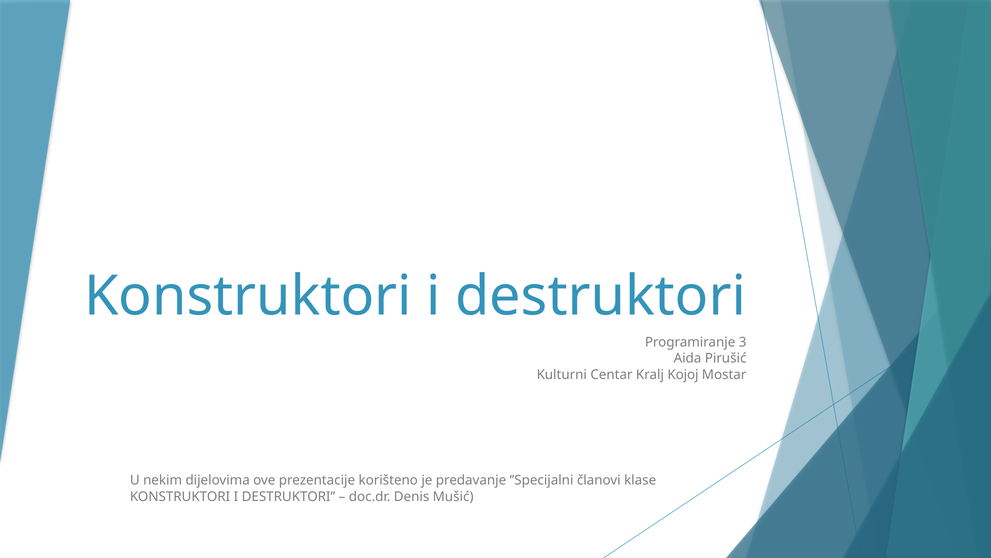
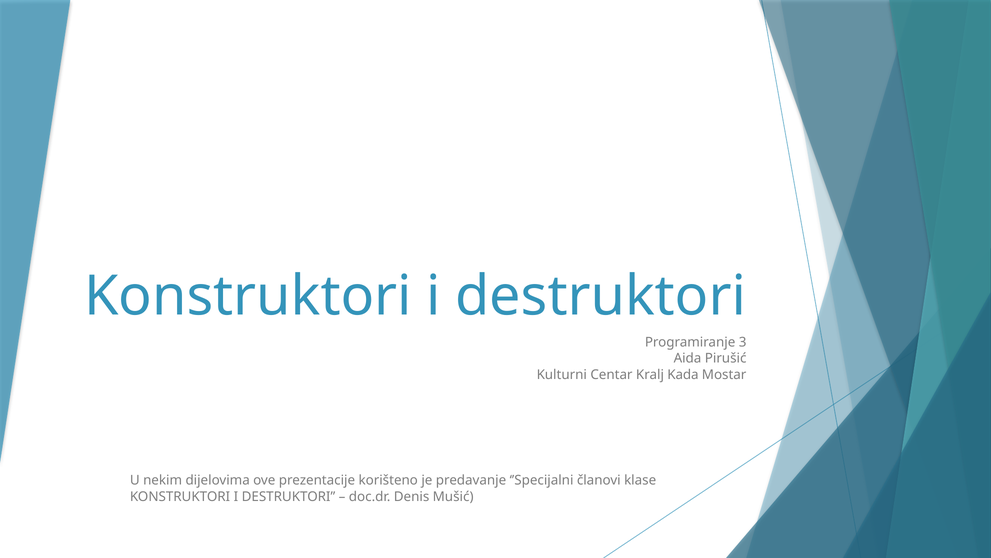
Kojoj: Kojoj -> Kada
